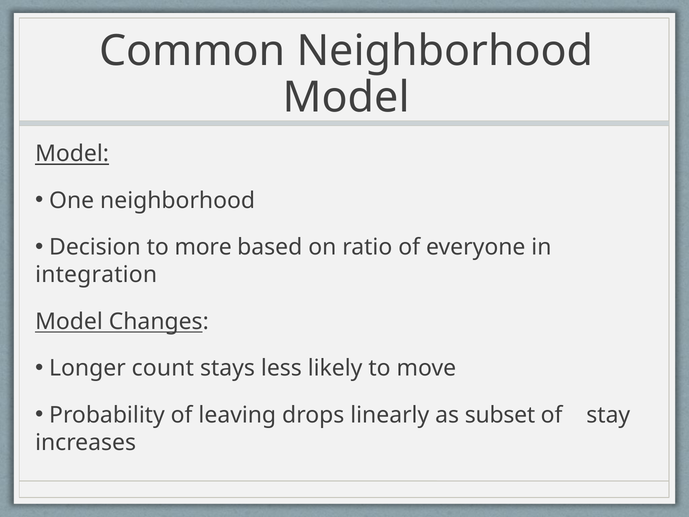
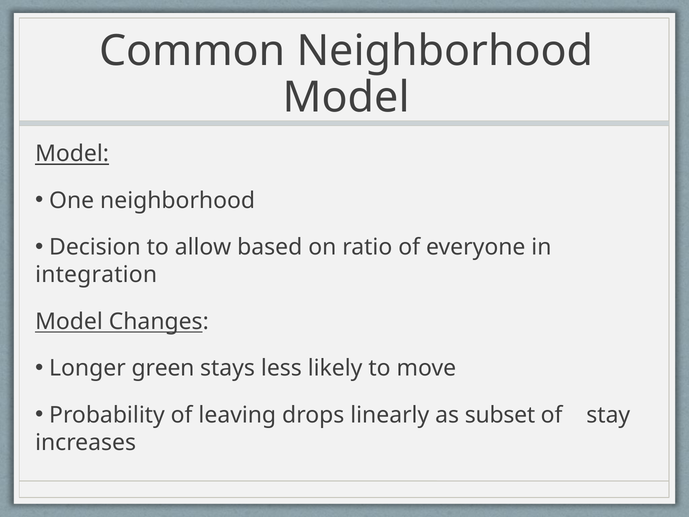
more: more -> allow
count: count -> green
